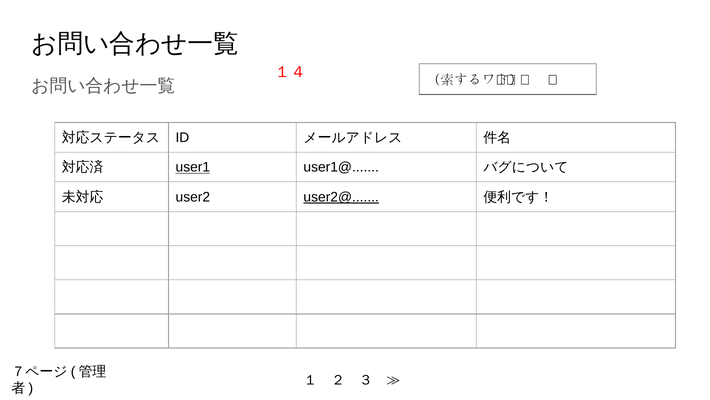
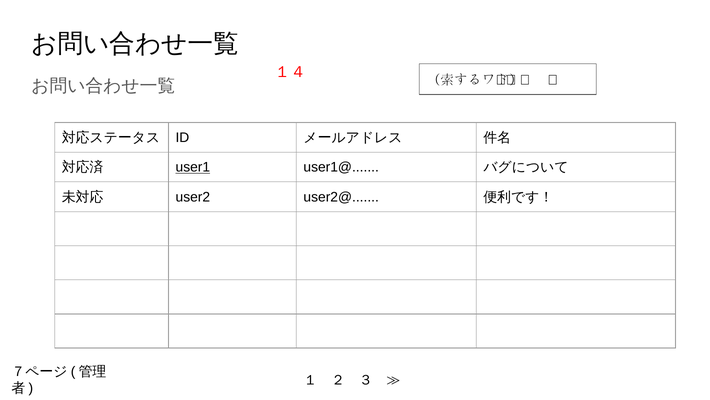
user2@ underline: present -> none
